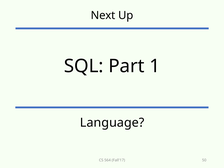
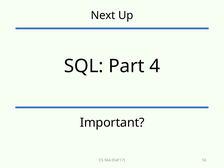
1: 1 -> 4
Language: Language -> Important
